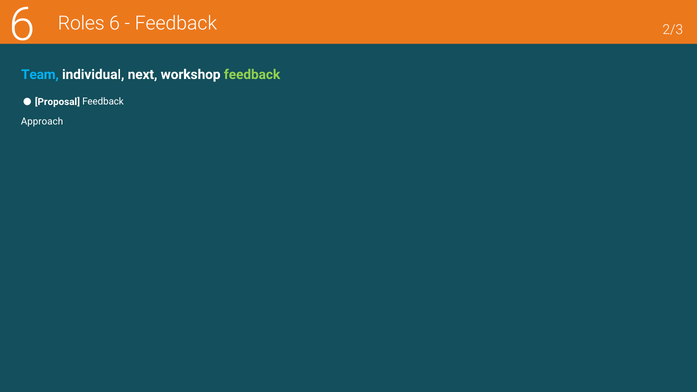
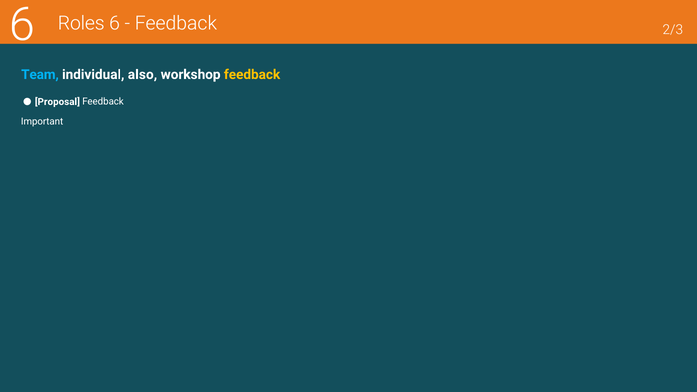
next: next -> also
feedback at (252, 75) colour: light green -> yellow
Approach: Approach -> Important
